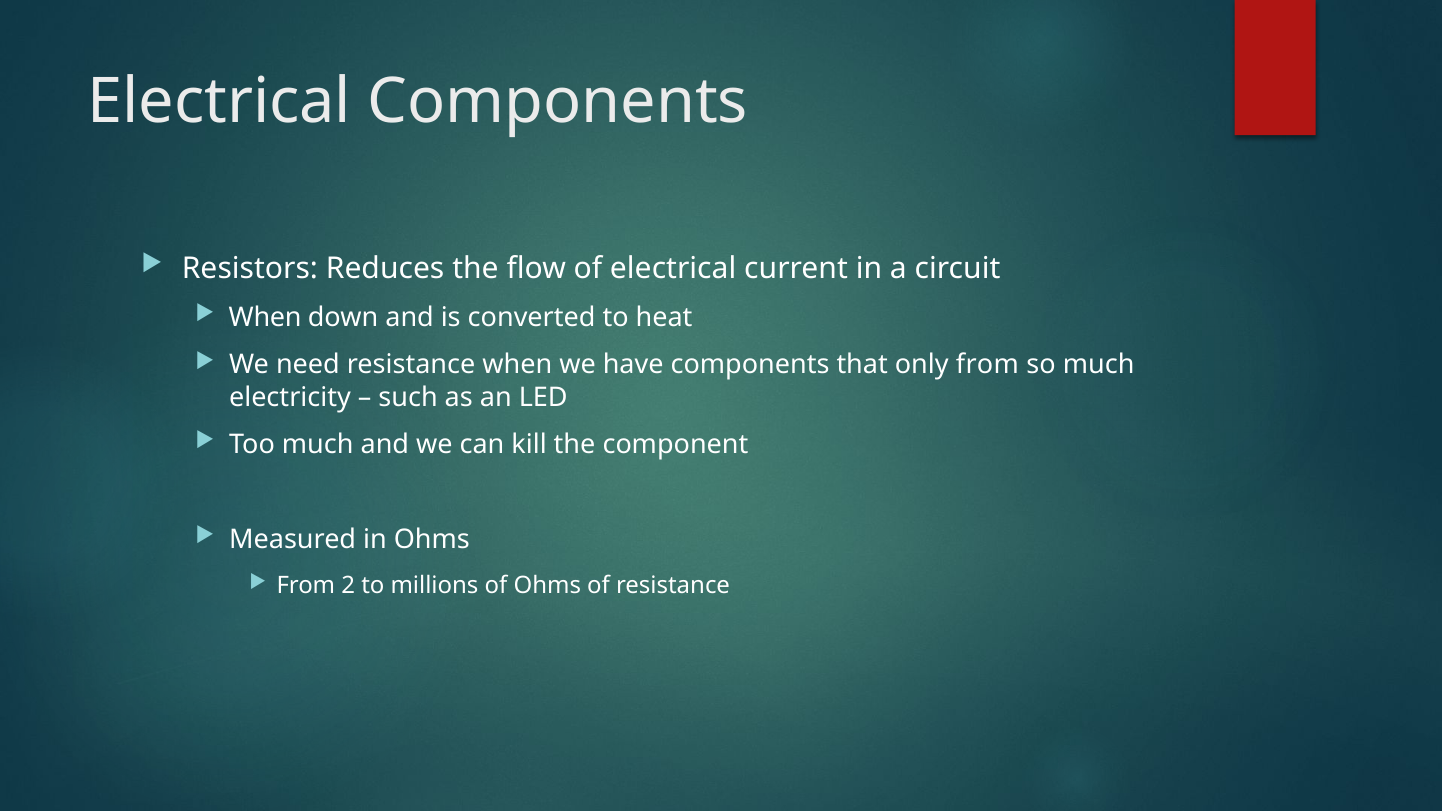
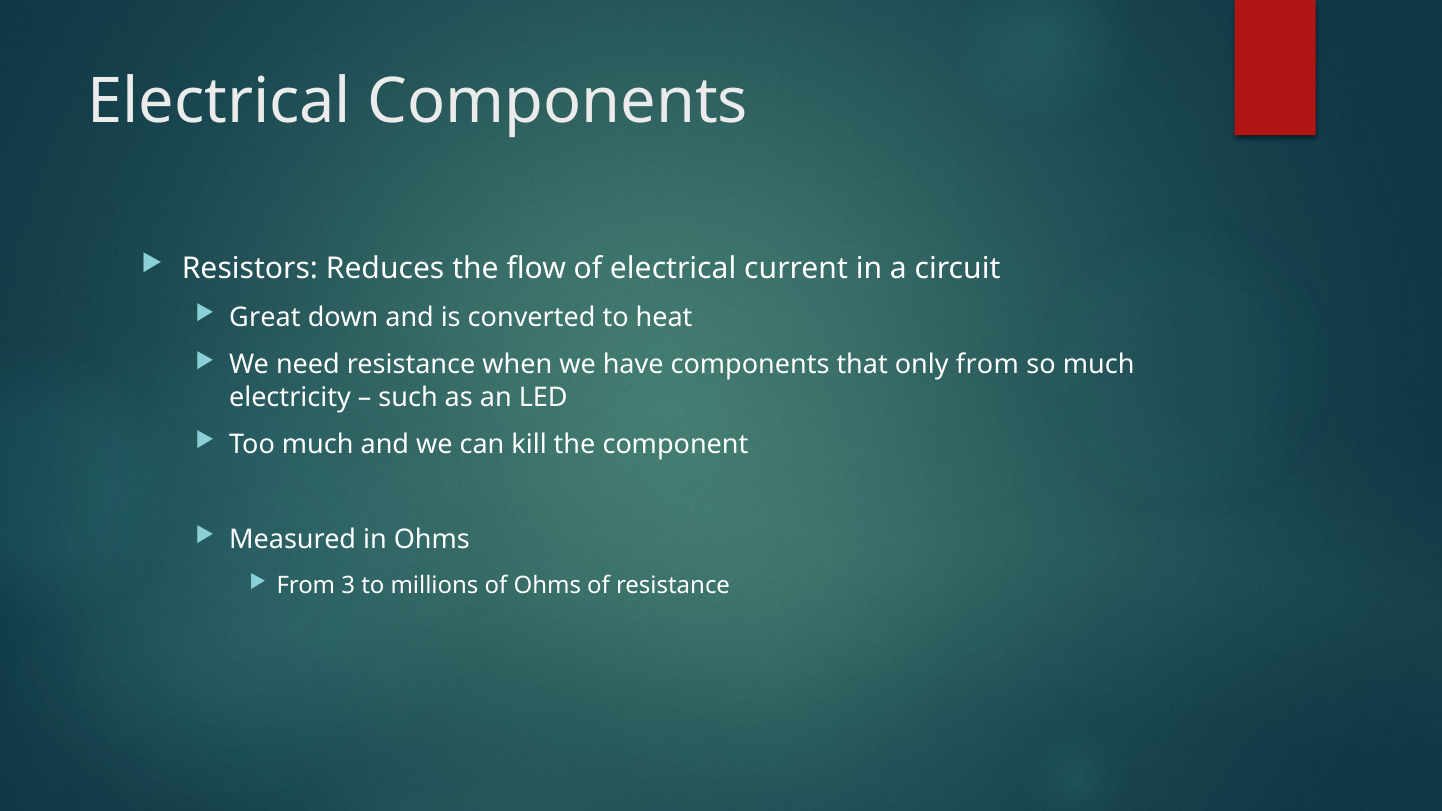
When at (265, 317): When -> Great
2: 2 -> 3
